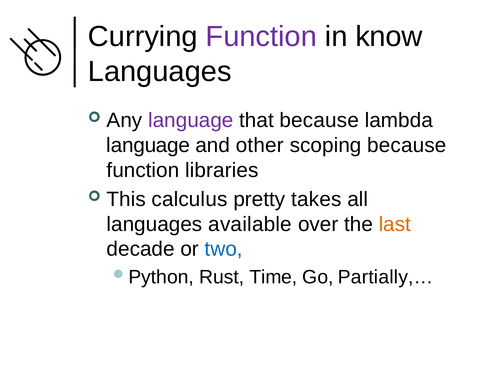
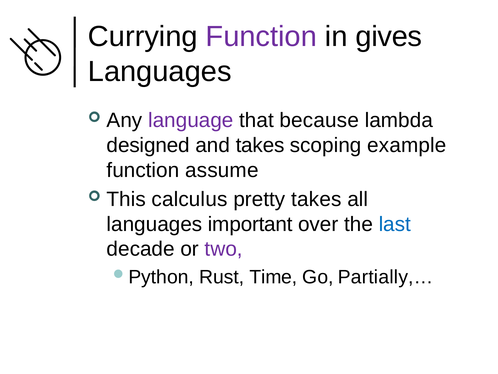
know: know -> gives
language at (148, 145): language -> designed
and other: other -> takes
scoping because: because -> example
libraries: libraries -> assume
available: available -> important
last colour: orange -> blue
two colour: blue -> purple
